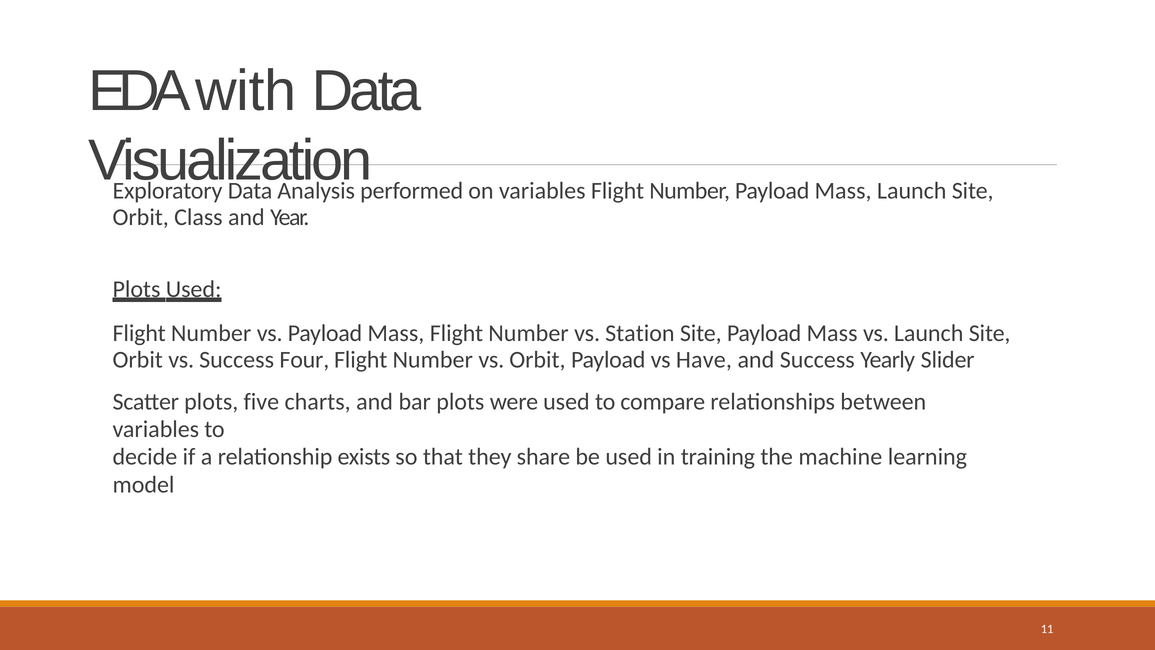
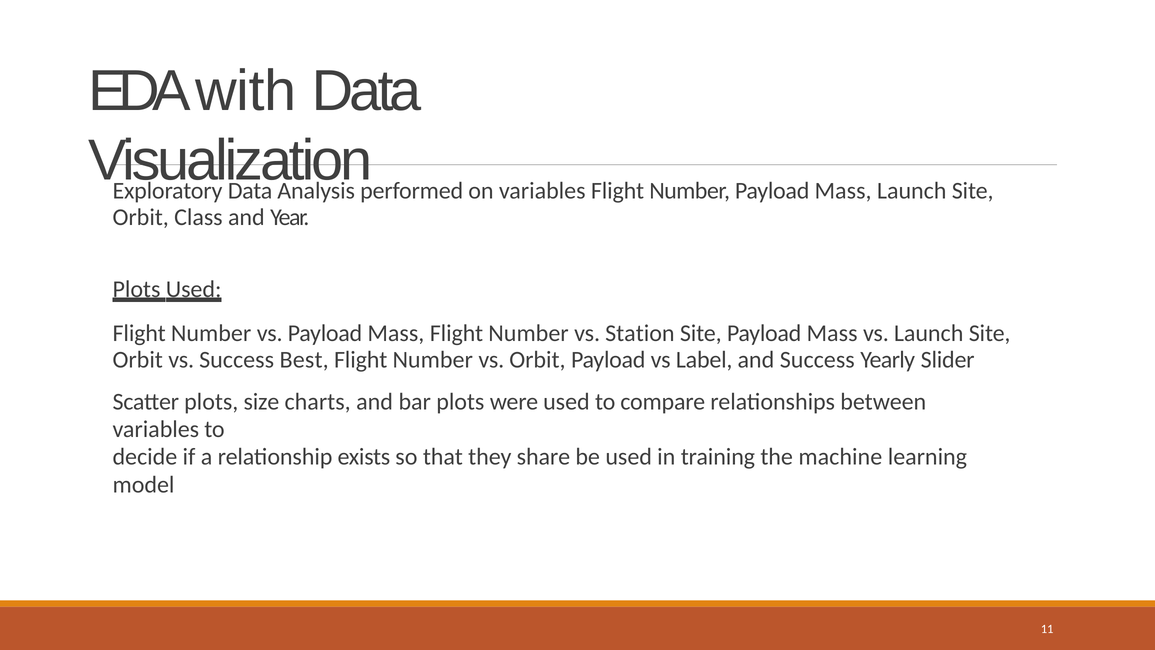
Four: Four -> Best
Have: Have -> Label
five: five -> size
